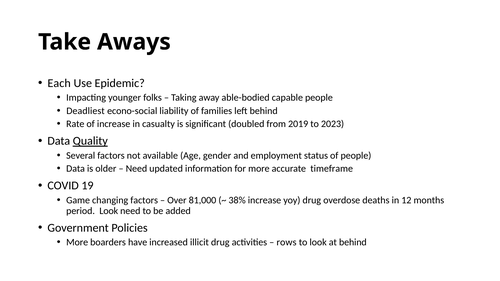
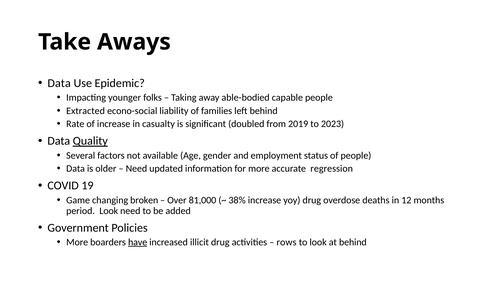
Each at (59, 83): Each -> Data
Deadliest: Deadliest -> Extracted
timeframe: timeframe -> regression
changing factors: factors -> broken
have underline: none -> present
